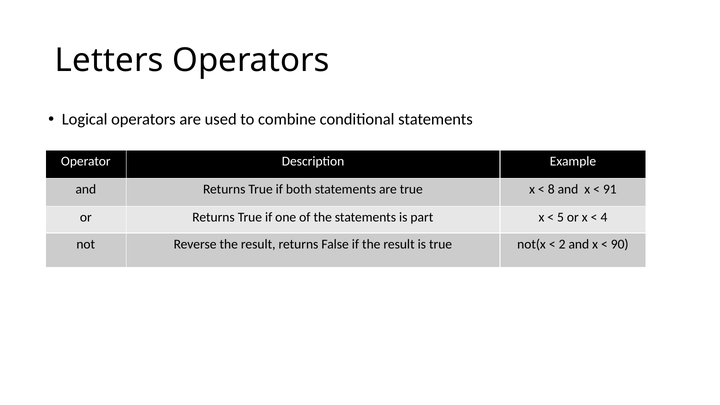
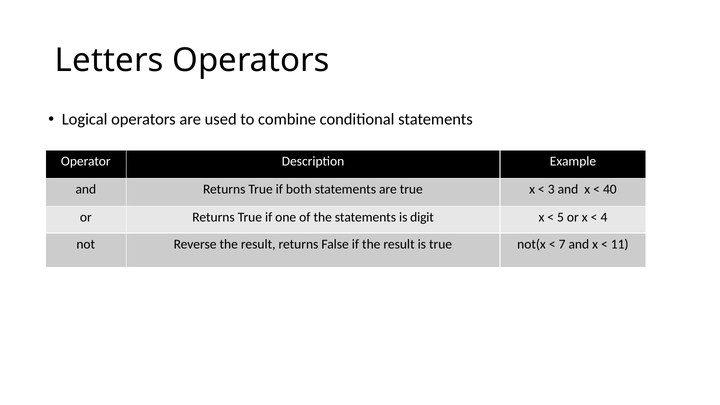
8: 8 -> 3
91: 91 -> 40
part: part -> digit
2: 2 -> 7
90: 90 -> 11
